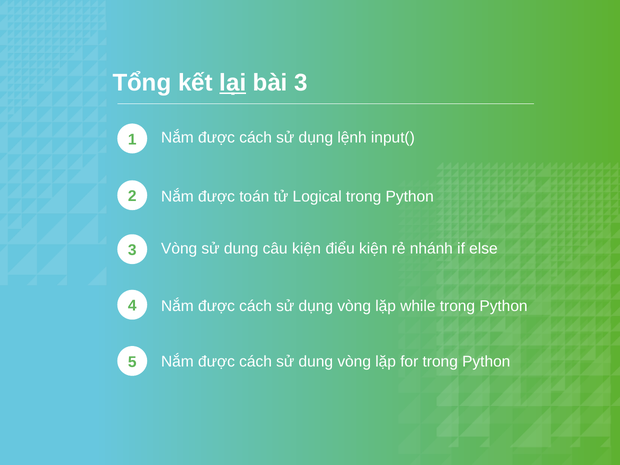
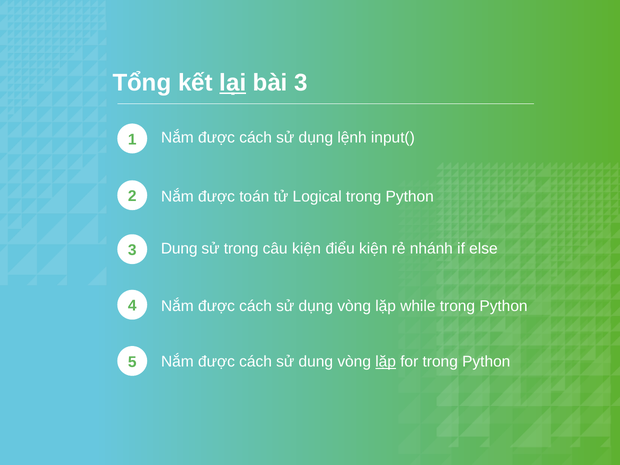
Vòng at (179, 249): Vòng -> Dung
dung at (241, 249): dung -> trong
lặp at (386, 362) underline: none -> present
